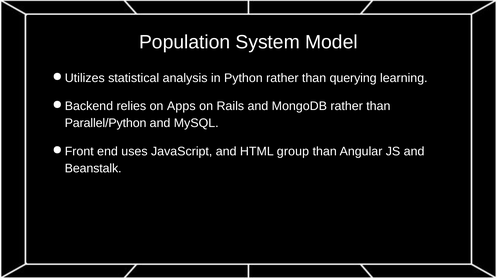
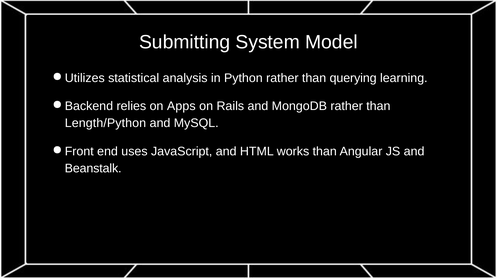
Population: Population -> Submitting
Parallel/Python: Parallel/Python -> Length/Python
group: group -> works
